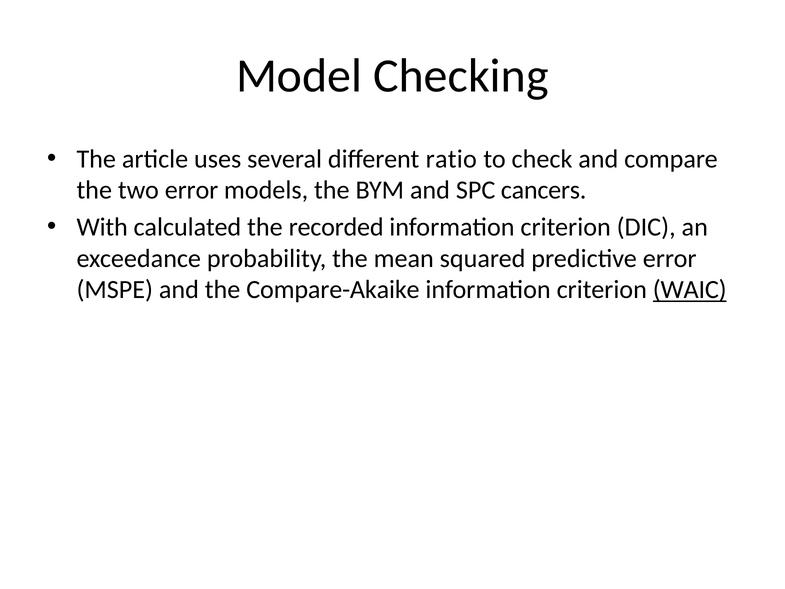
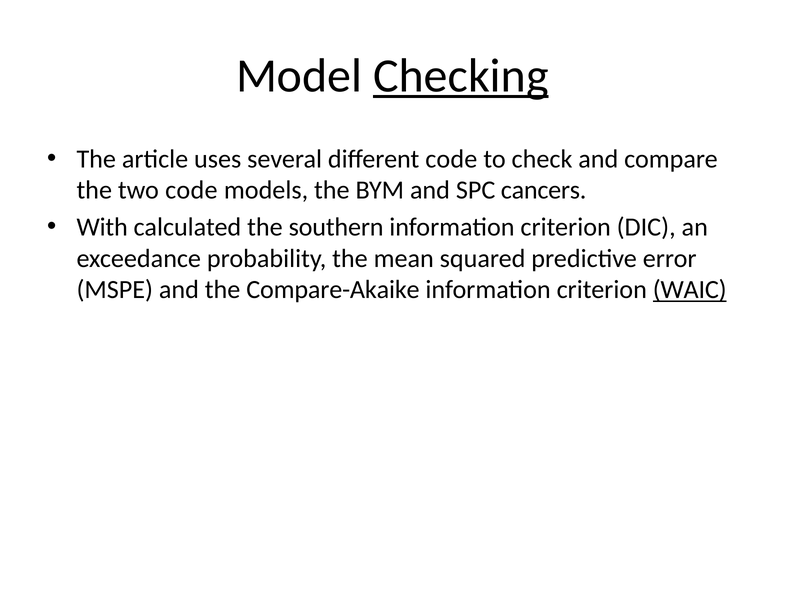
Checking underline: none -> present
different ratio: ratio -> code
two error: error -> code
recorded: recorded -> southern
